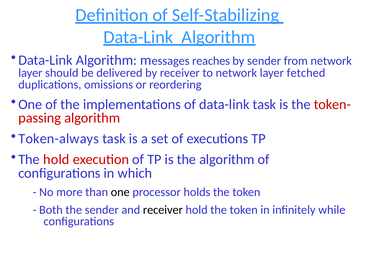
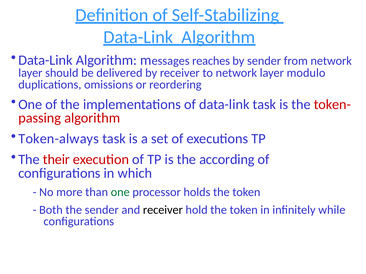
fetched: fetched -> modulo
The hold: hold -> their
the algorithm: algorithm -> according
one at (120, 192) colour: black -> green
